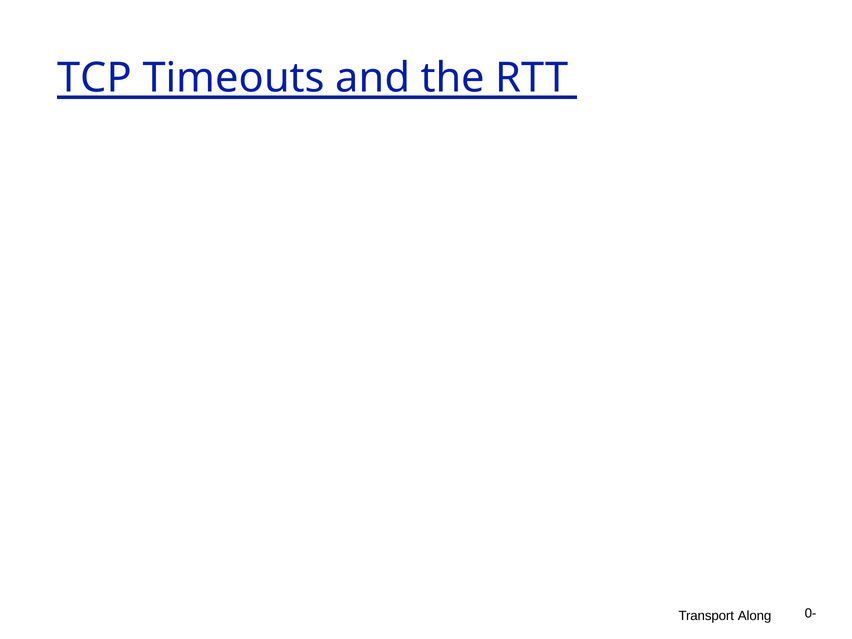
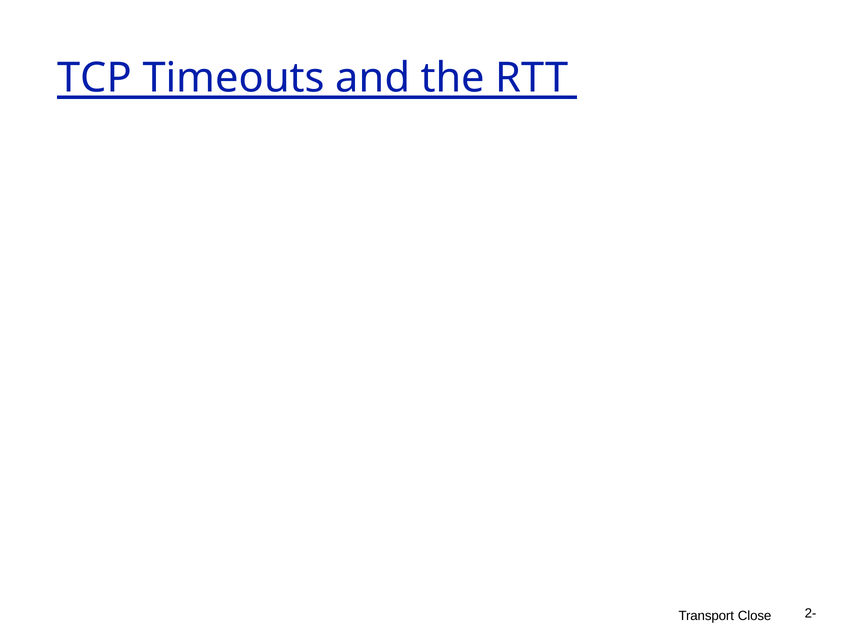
0-: 0- -> 2-
Along: Along -> Close
